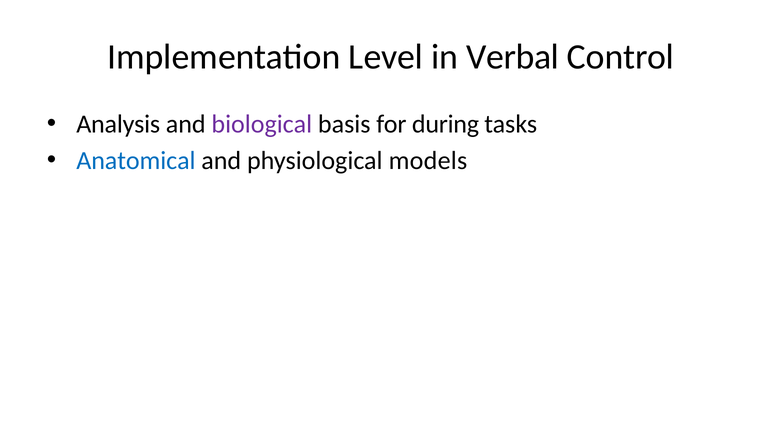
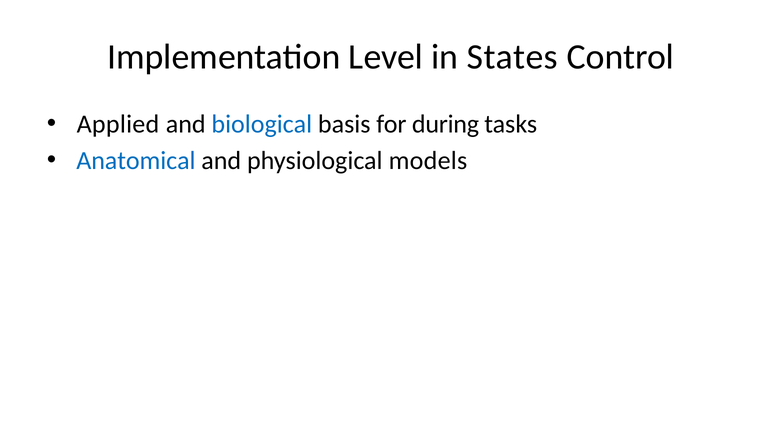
Verbal: Verbal -> States
Analysis: Analysis -> Applied
biological colour: purple -> blue
